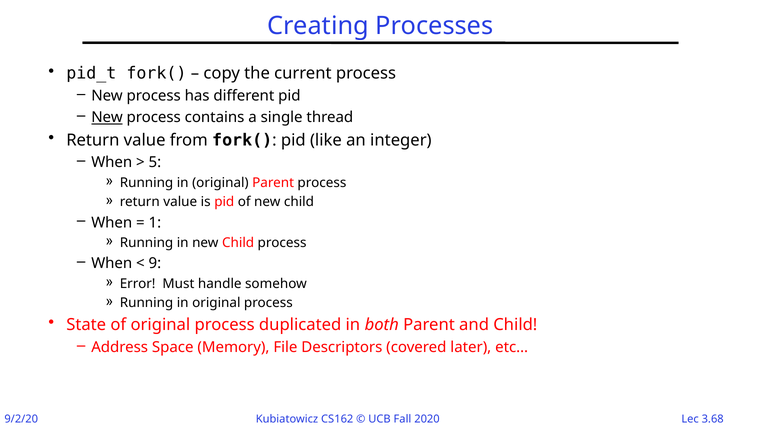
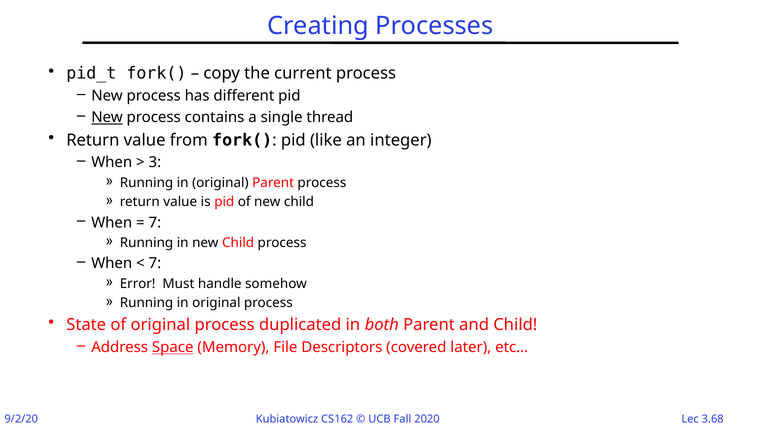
5: 5 -> 3
1 at (155, 223): 1 -> 7
9 at (155, 264): 9 -> 7
Space underline: none -> present
